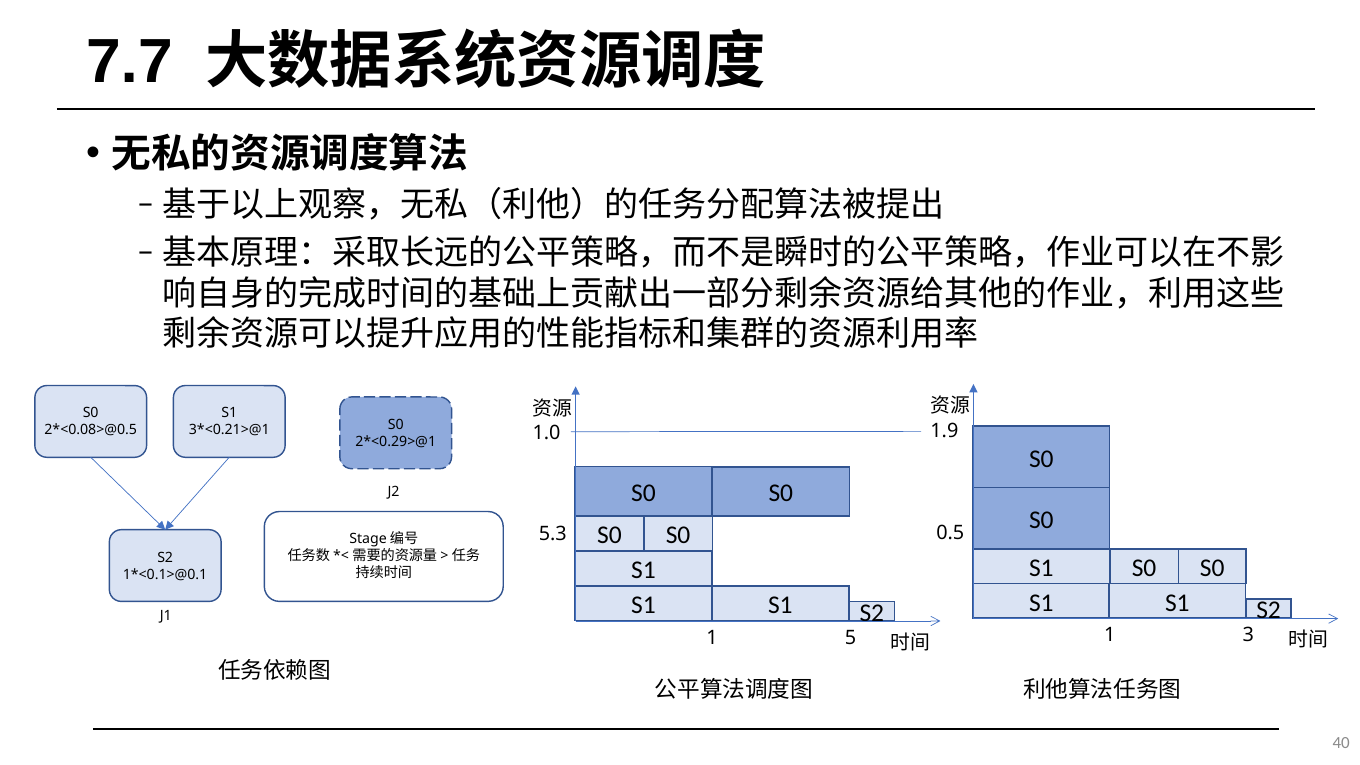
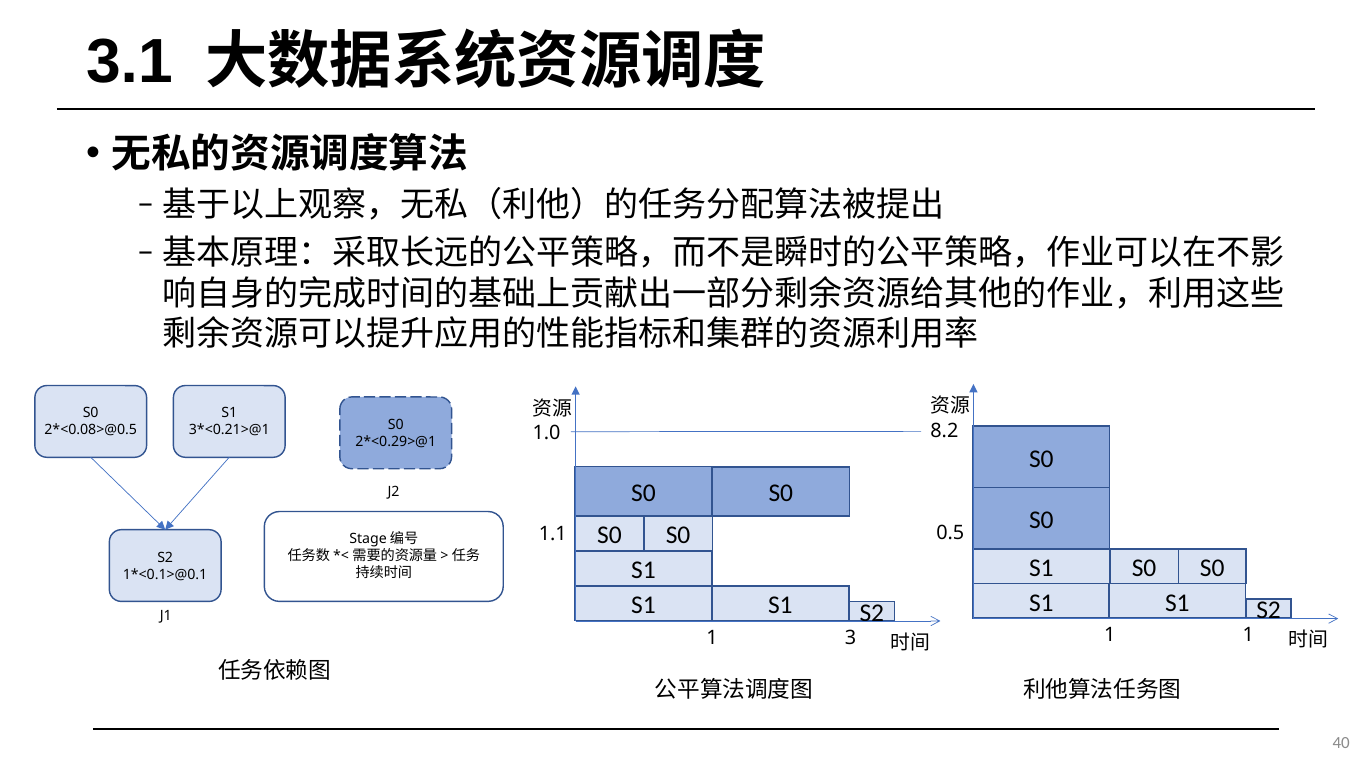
7.7: 7.7 -> 3.1
1.9: 1.9 -> 8.2
5.3: 5.3 -> 1.1
1 3: 3 -> 1
5: 5 -> 3
